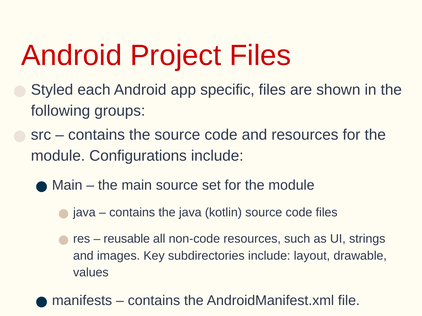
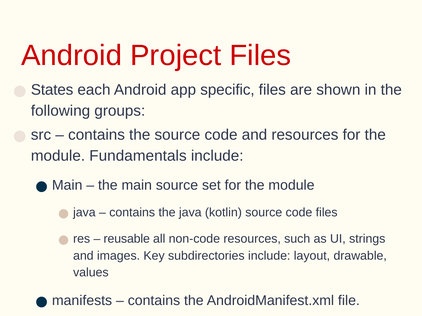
Styled: Styled -> States
Configurations: Configurations -> Fundamentals
